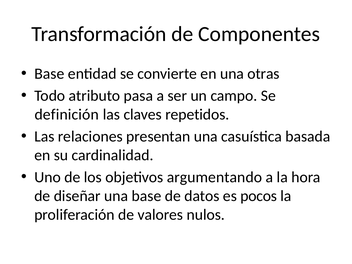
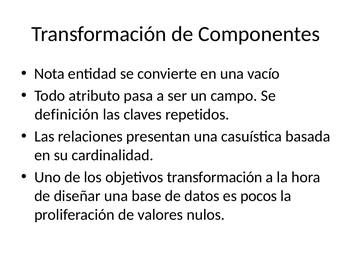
Base at (49, 74): Base -> Nota
otras: otras -> vacío
objetivos argumentando: argumentando -> transformación
